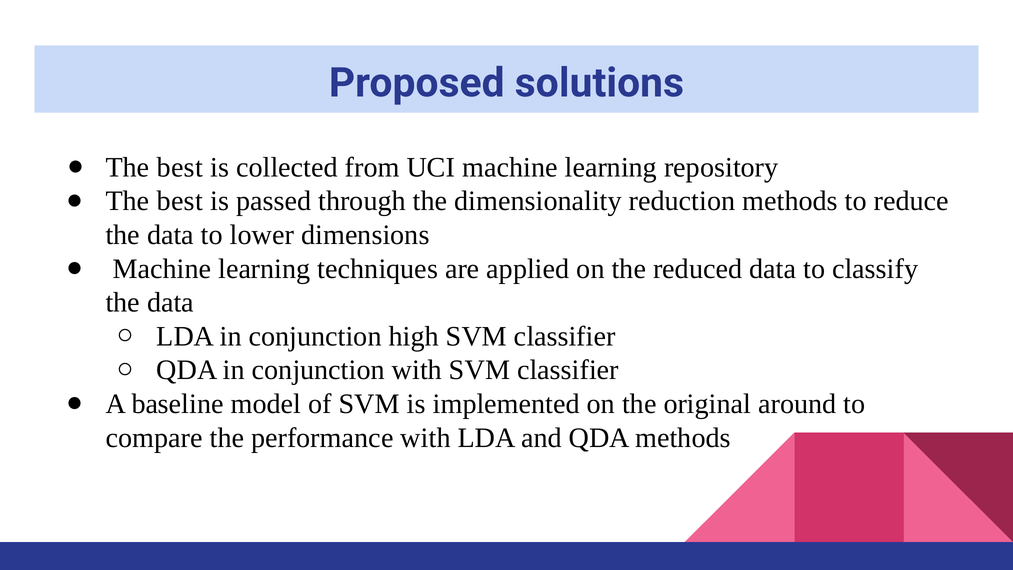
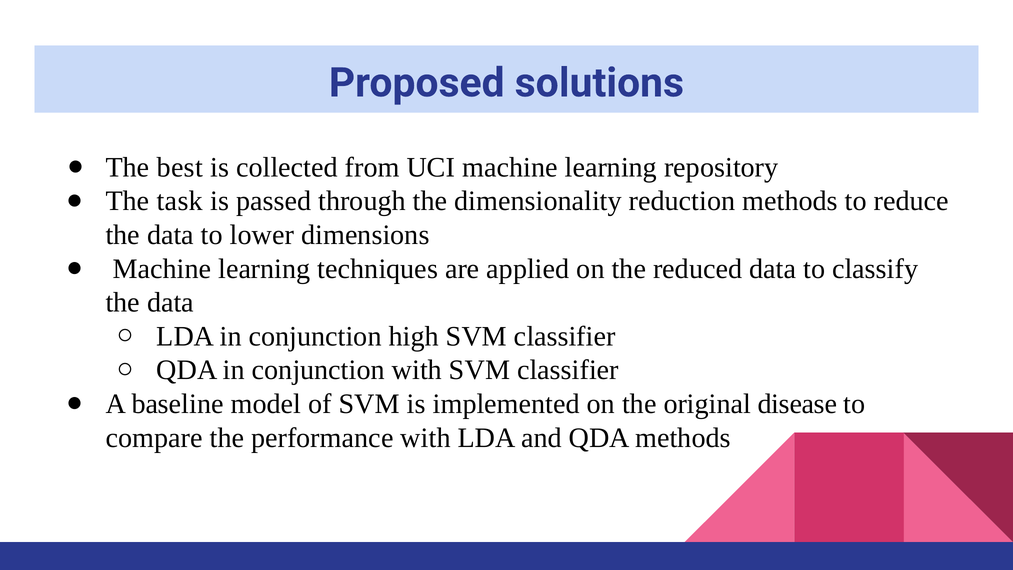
best at (180, 201): best -> task
around: around -> disease
